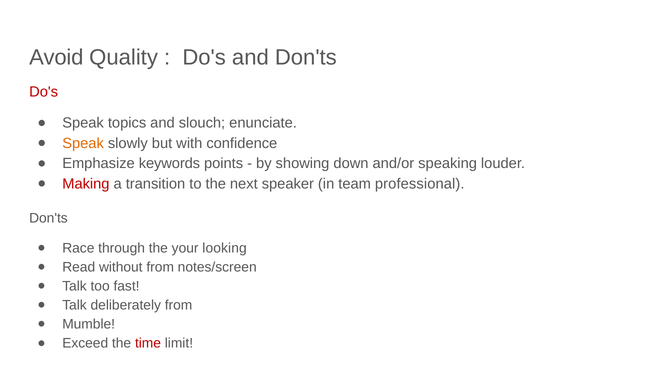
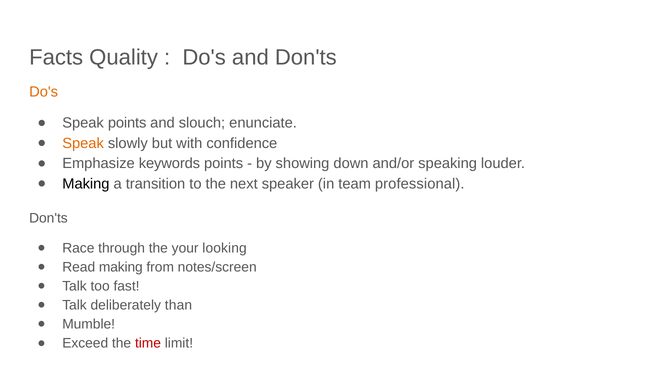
Avoid: Avoid -> Facts
Do's at (44, 92) colour: red -> orange
Speak topics: topics -> points
Making at (86, 184) colour: red -> black
Read without: without -> making
deliberately from: from -> than
